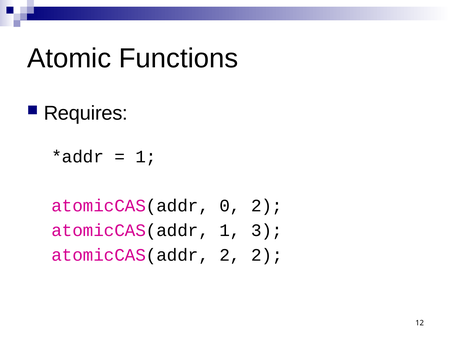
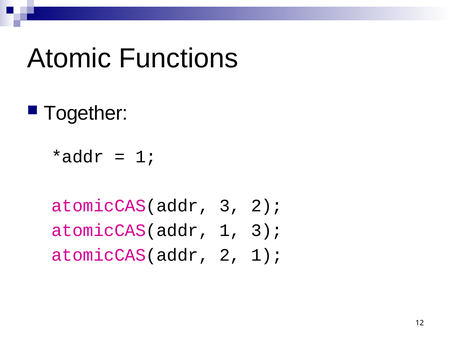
Requires: Requires -> Together
atomicCAS(addr 0: 0 -> 3
2 2: 2 -> 1
